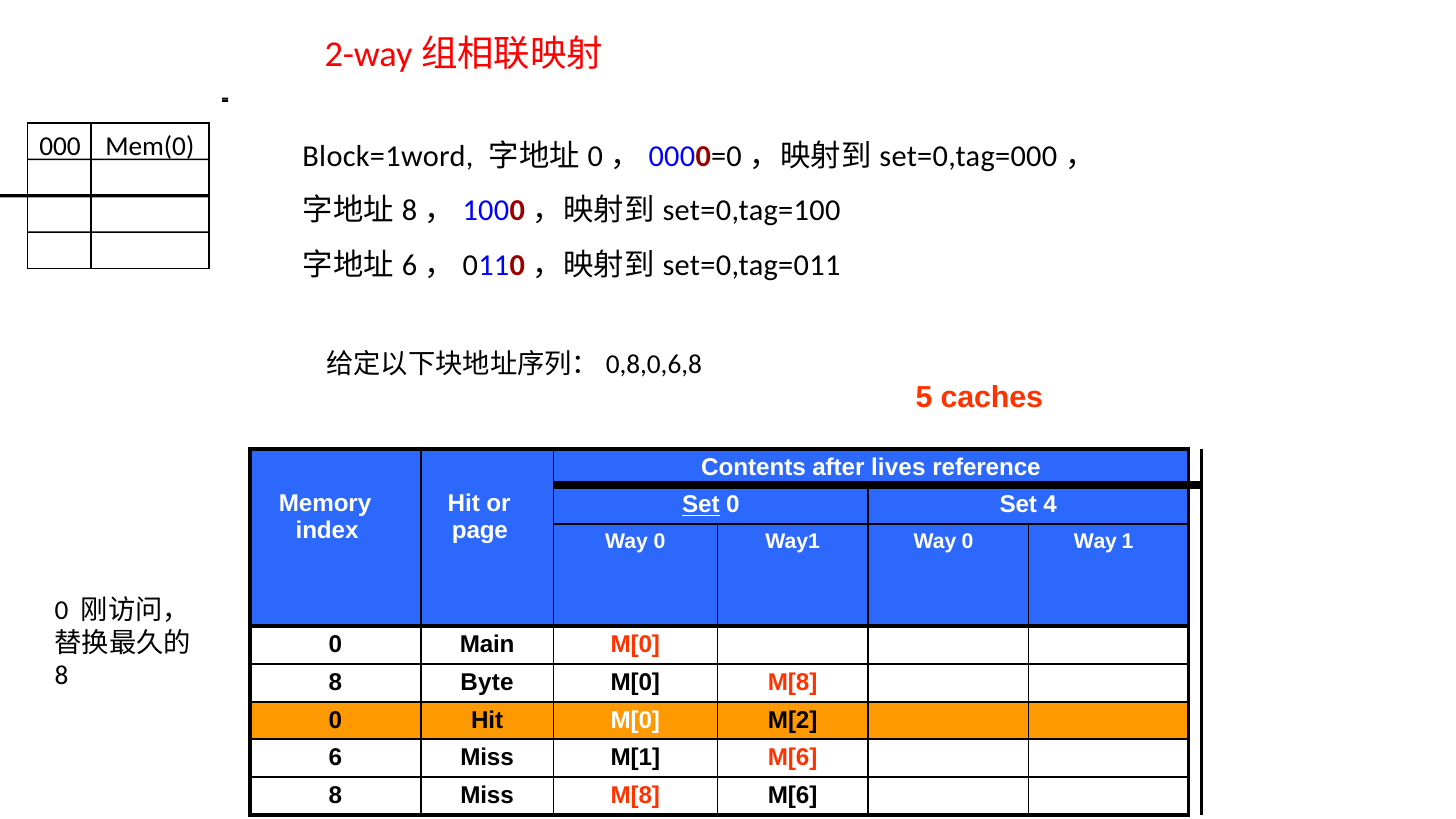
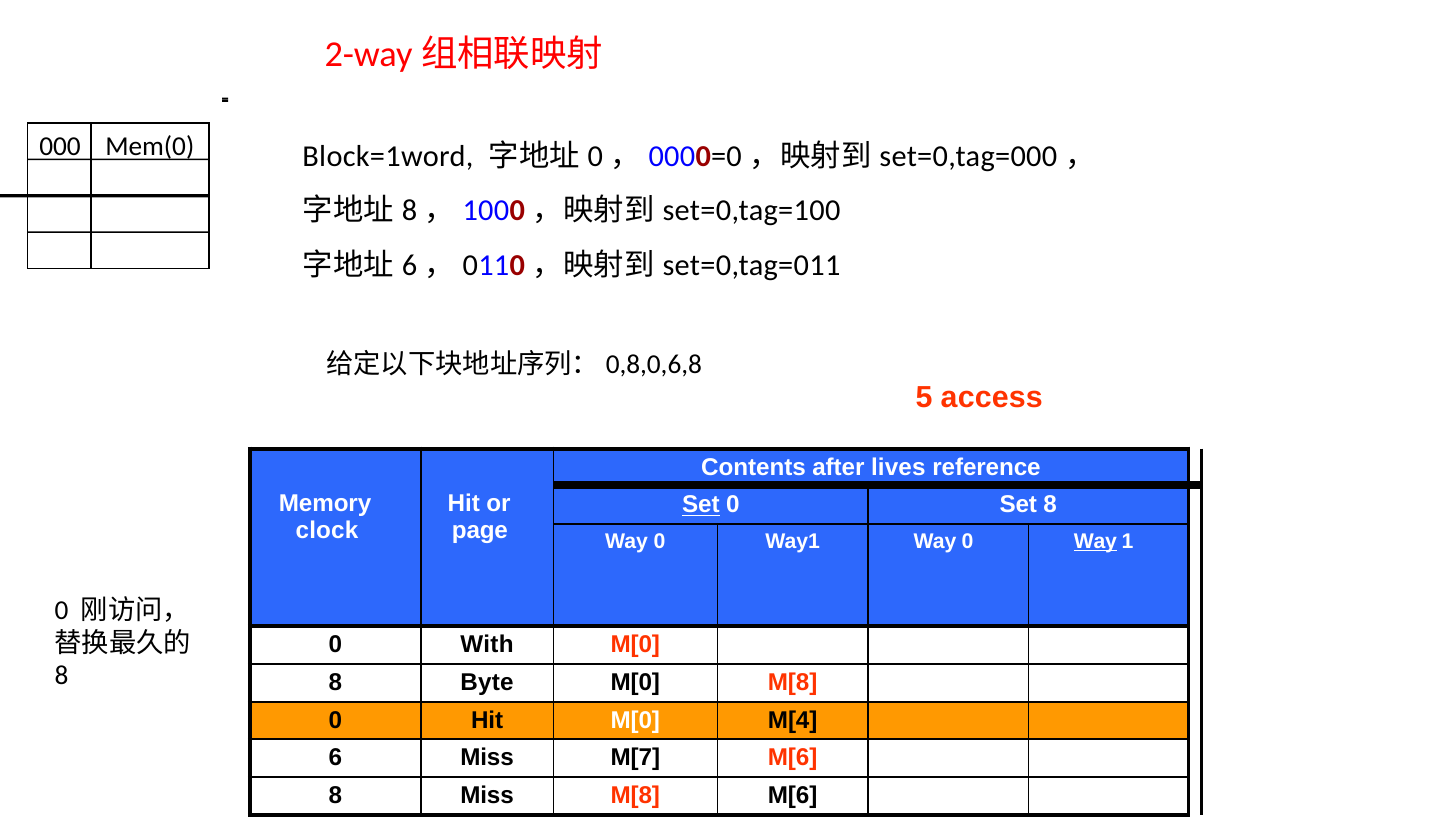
caches: caches -> access
Set 4: 4 -> 8
index: index -> clock
Way at (1095, 541) underline: none -> present
Main: Main -> With
M[2: M[2 -> M[4
M[1: M[1 -> M[7
